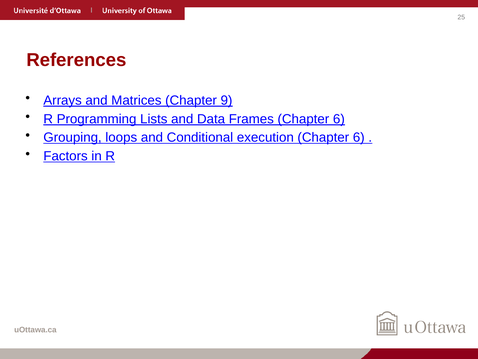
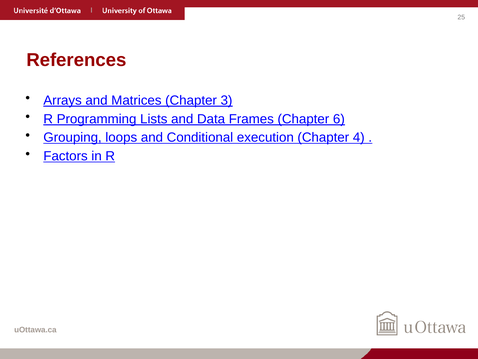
9: 9 -> 3
execution Chapter 6: 6 -> 4
